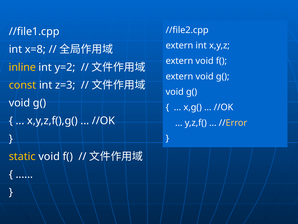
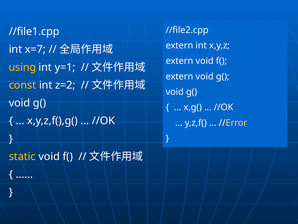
x=8: x=8 -> x=7
inline: inline -> using
y=2: y=2 -> y=1
z=3: z=3 -> z=2
